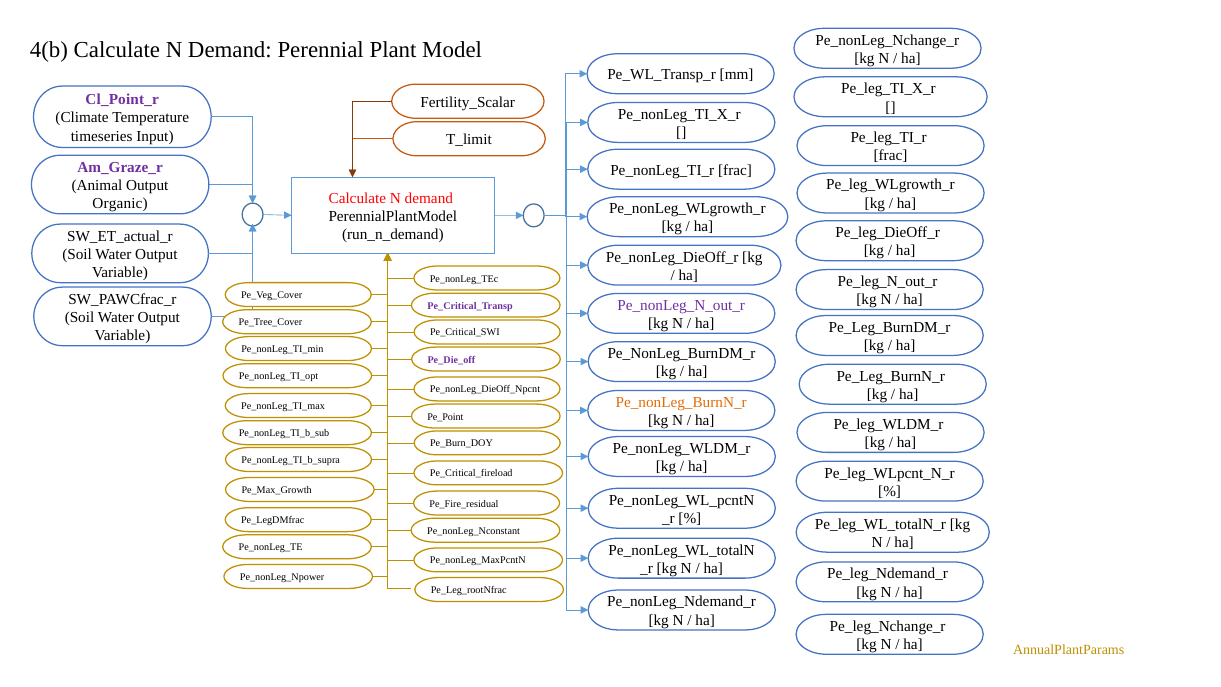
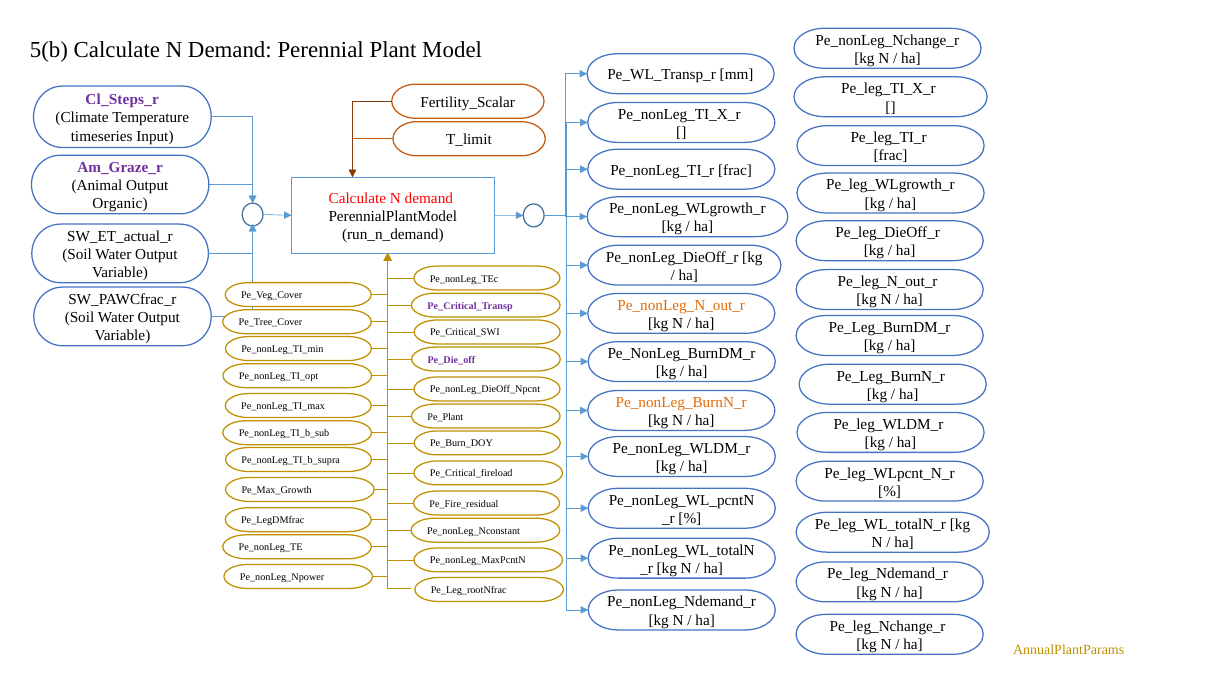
4(b: 4(b -> 5(b
Cl_Point_r: Cl_Point_r -> Cl_Steps_r
Pe_nonLeg_N_out_r colour: purple -> orange
Pe_Point: Pe_Point -> Pe_Plant
